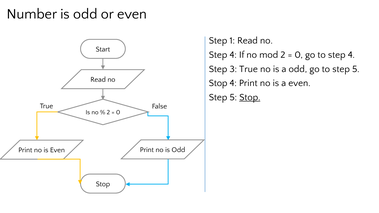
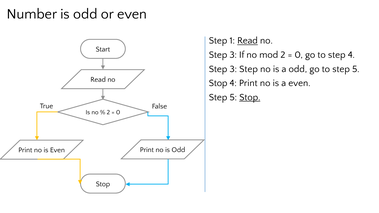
Read at (247, 41) underline: none -> present
4 at (233, 55): 4 -> 3
3 True: True -> Step
